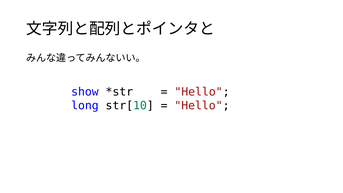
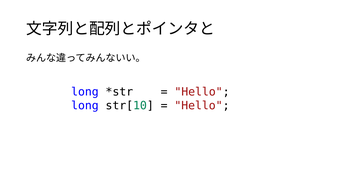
show at (85, 92): show -> long
